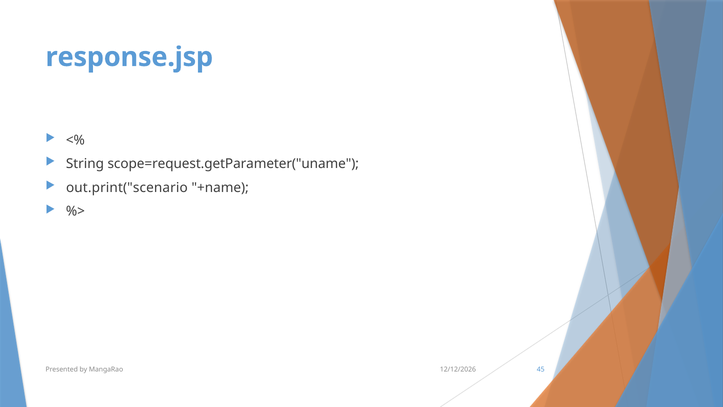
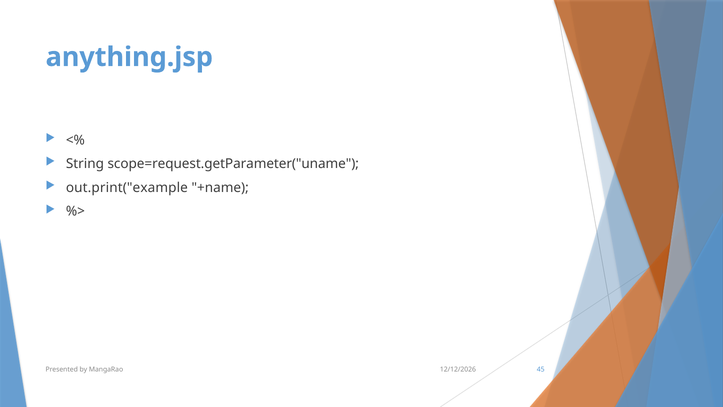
response.jsp: response.jsp -> anything.jsp
out.print("scenario: out.print("scenario -> out.print("example
